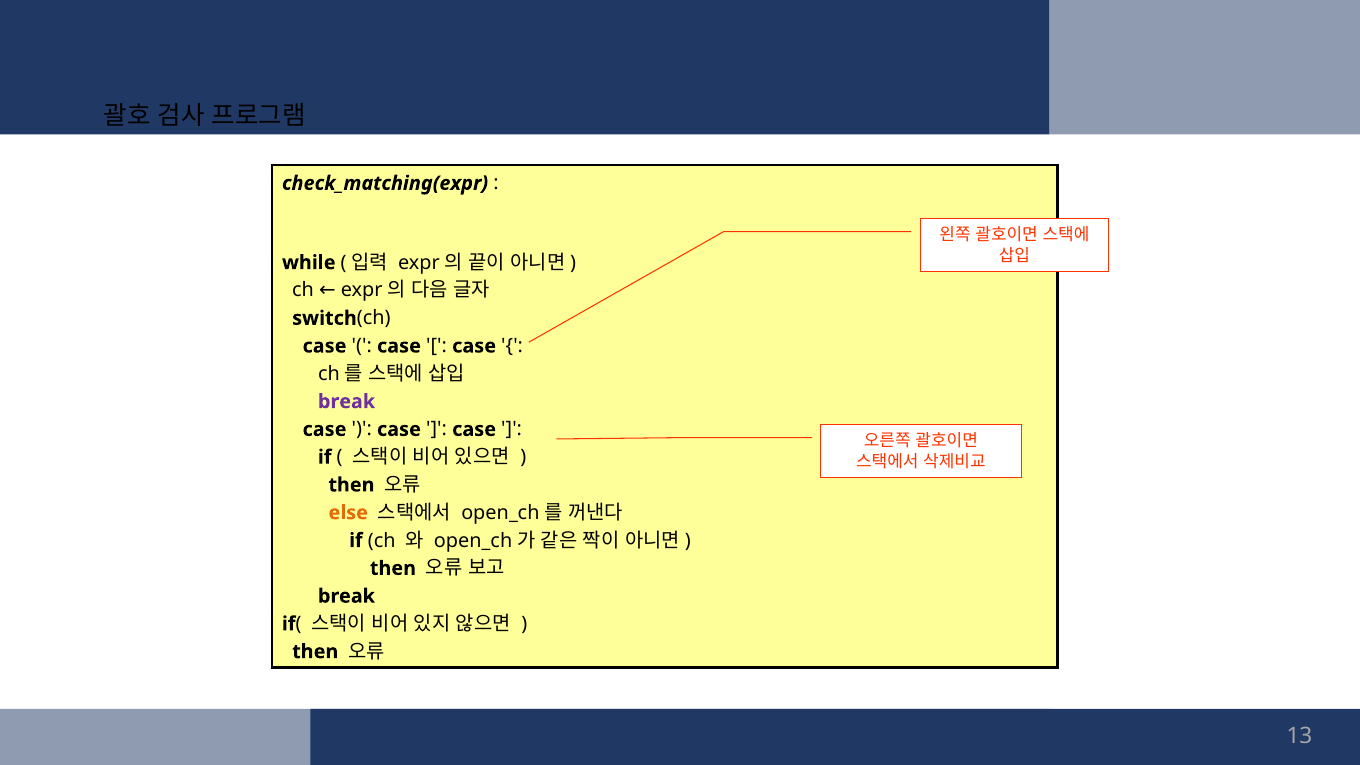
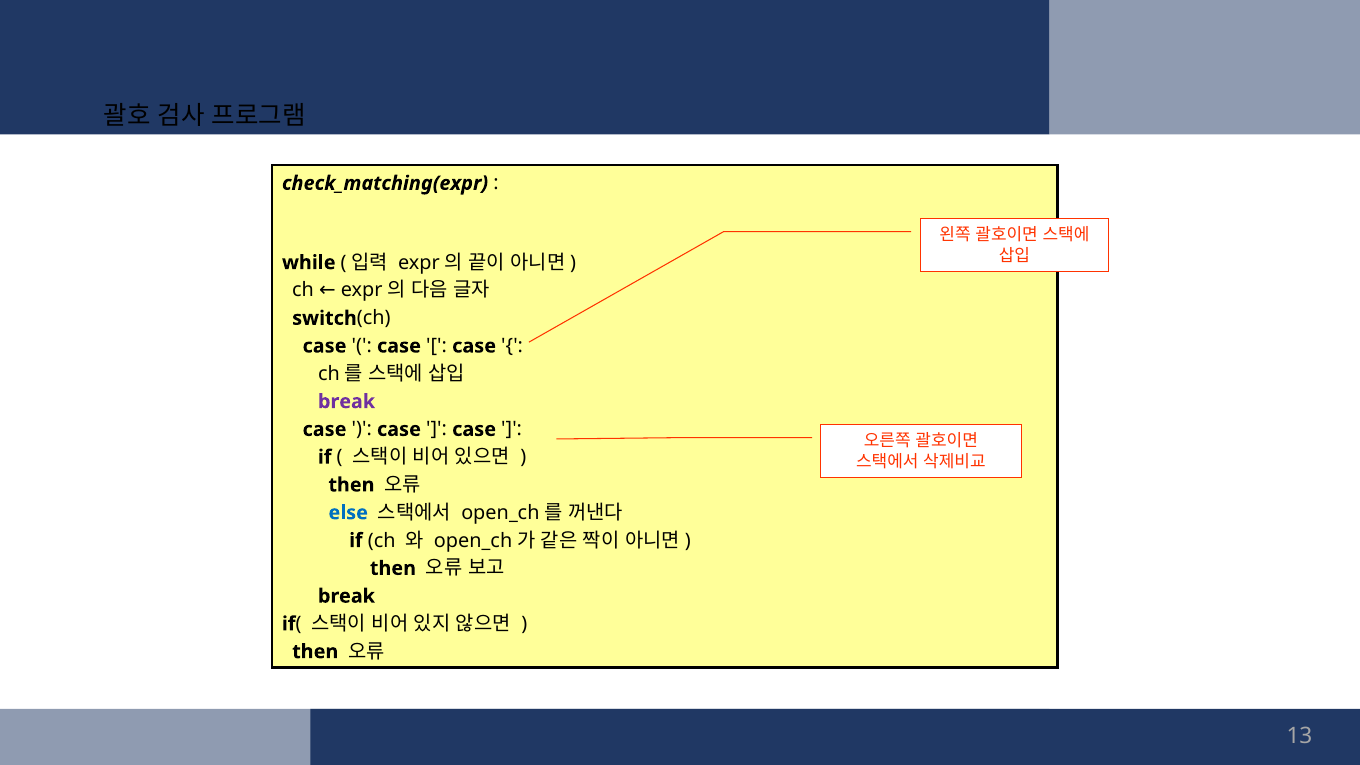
else colour: orange -> blue
